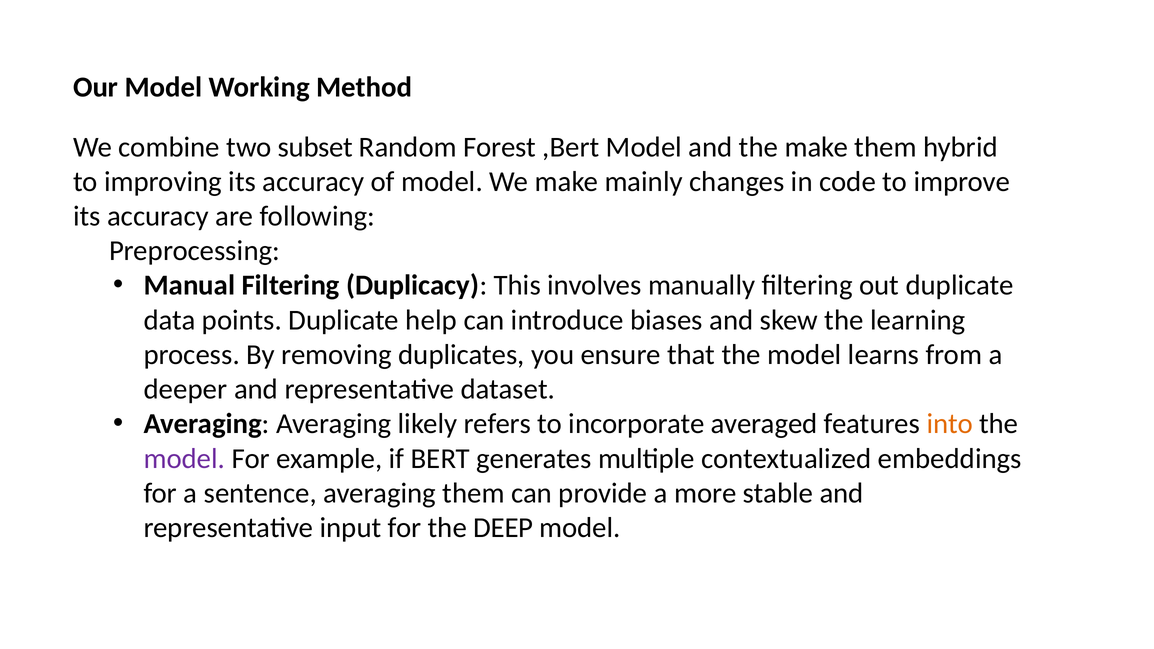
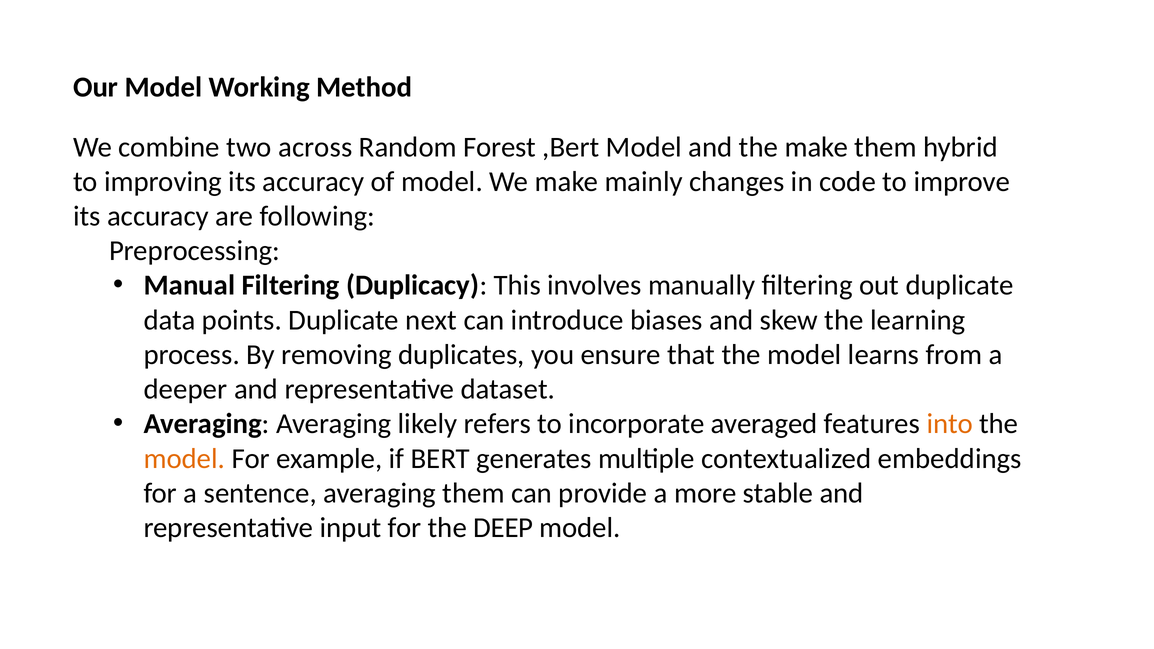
subset: subset -> across
help: help -> next
model at (184, 459) colour: purple -> orange
